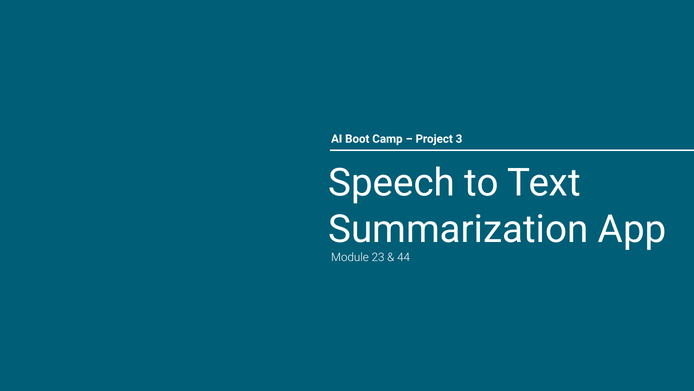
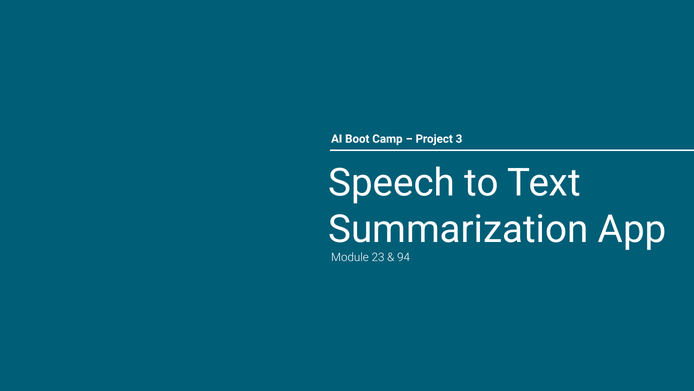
44: 44 -> 94
